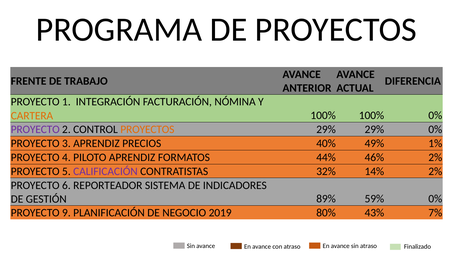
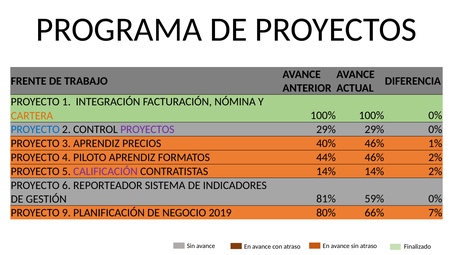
PROYECTO at (35, 129) colour: purple -> blue
PROYECTOS at (147, 129) colour: orange -> purple
40% 49%: 49% -> 46%
CONTRATISTAS 32%: 32% -> 14%
89%: 89% -> 81%
43%: 43% -> 66%
